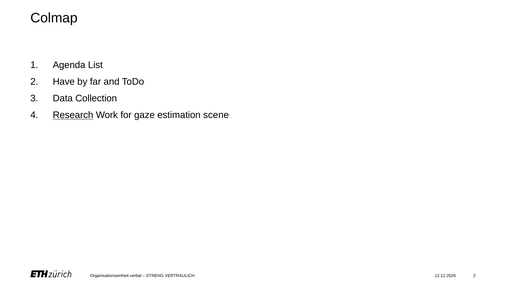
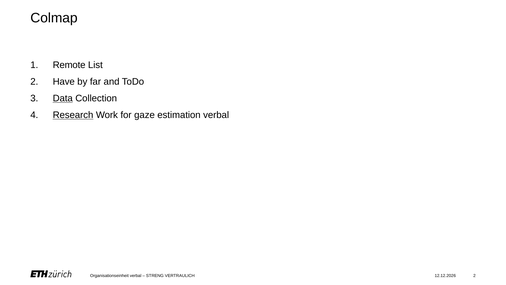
Agenda: Agenda -> Remote
Data underline: none -> present
estimation scene: scene -> verbal
